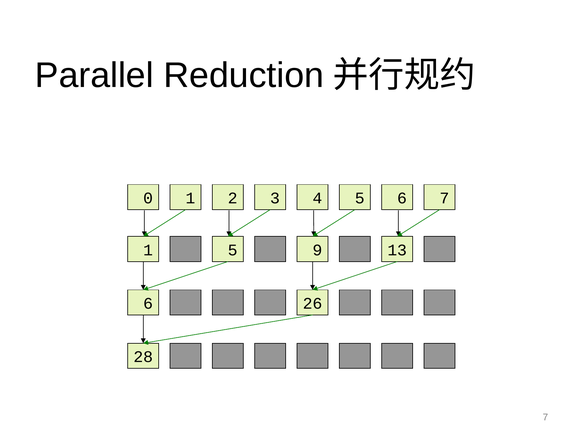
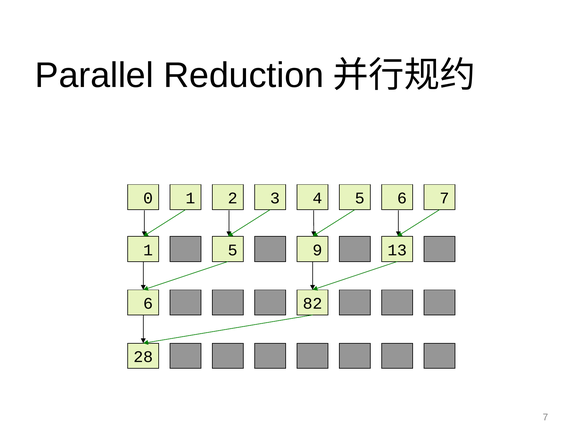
26: 26 -> 82
